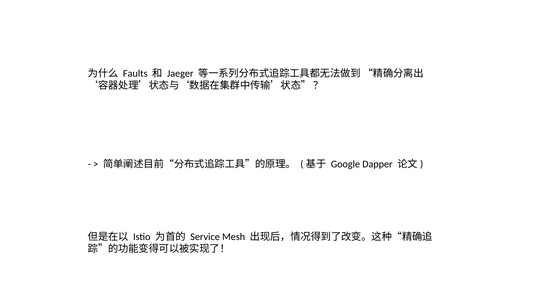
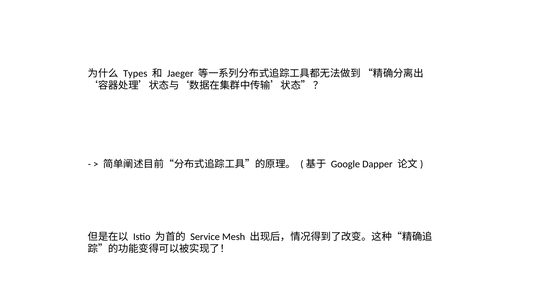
Faults: Faults -> Types
